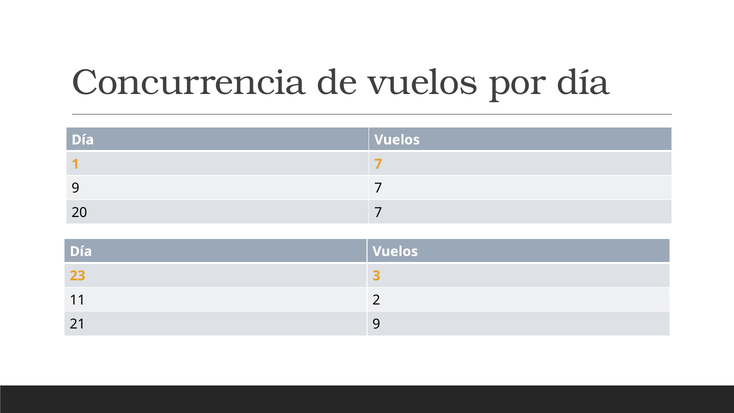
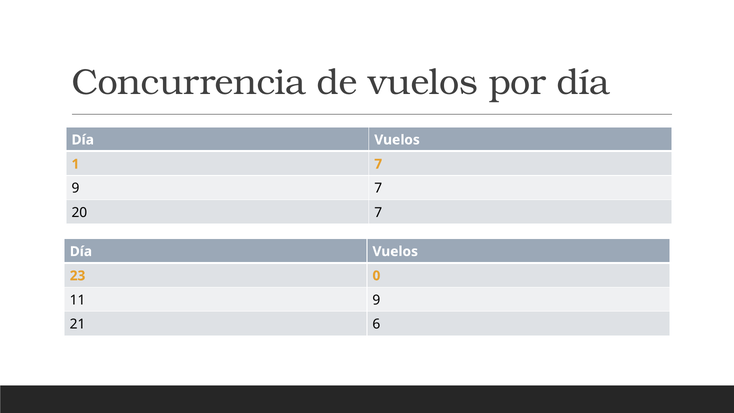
3: 3 -> 0
11 2: 2 -> 9
21 9: 9 -> 6
